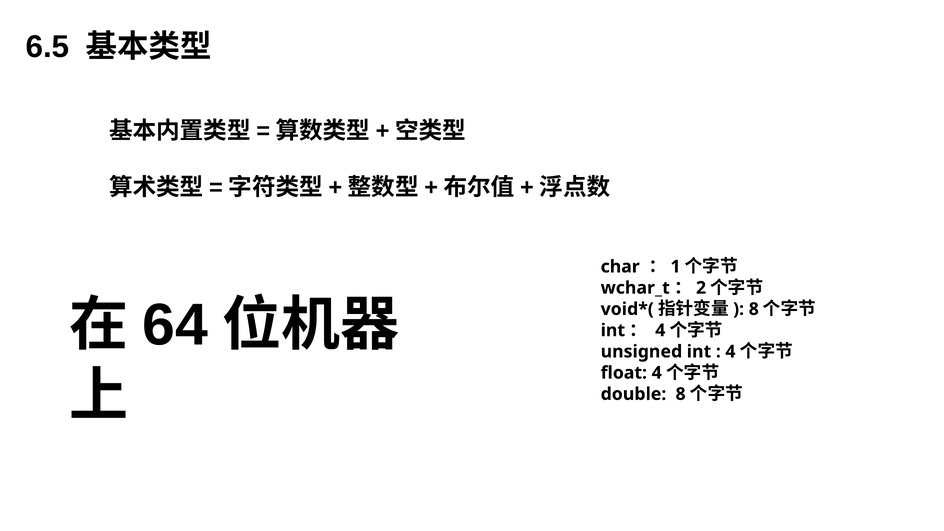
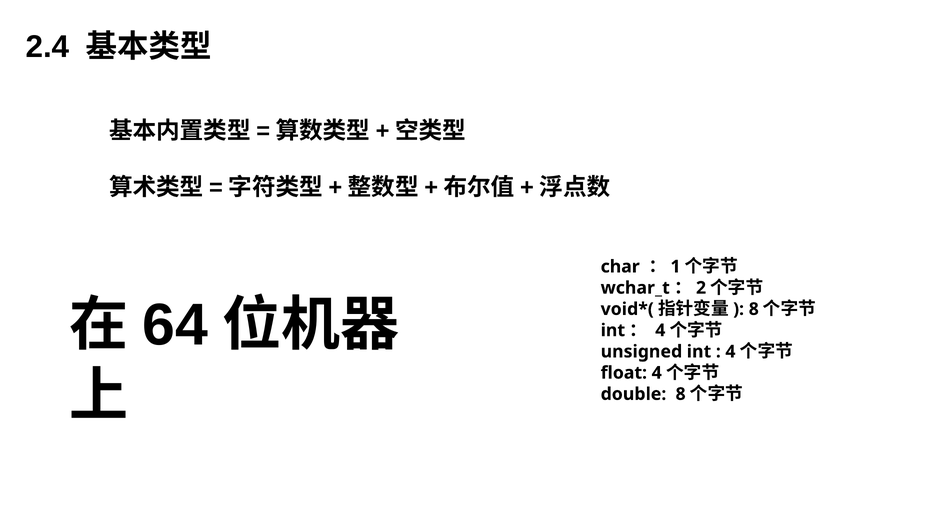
6.5: 6.5 -> 2.4
